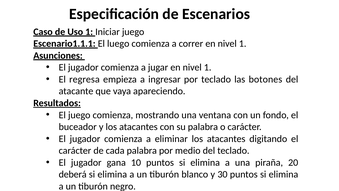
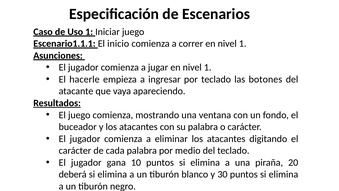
luego: luego -> inicio
regresa: regresa -> hacerle
